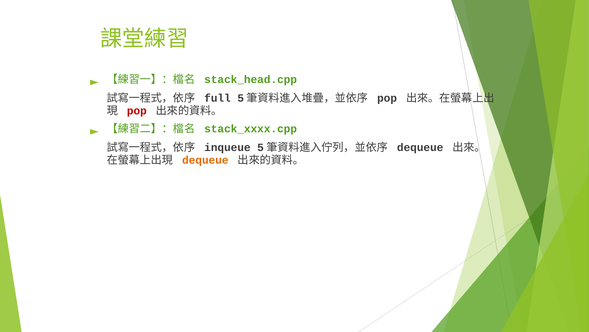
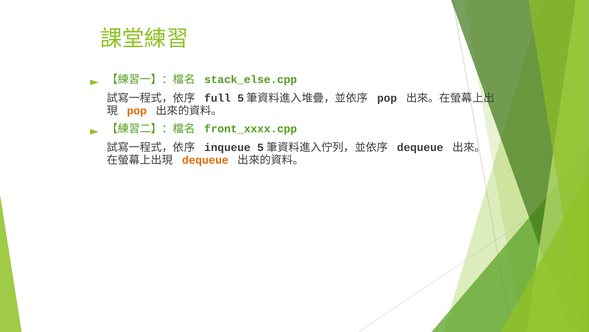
stack_head.cpp: stack_head.cpp -> stack_else.cpp
pop at (137, 111) colour: red -> orange
stack_xxxx.cpp: stack_xxxx.cpp -> front_xxxx.cpp
